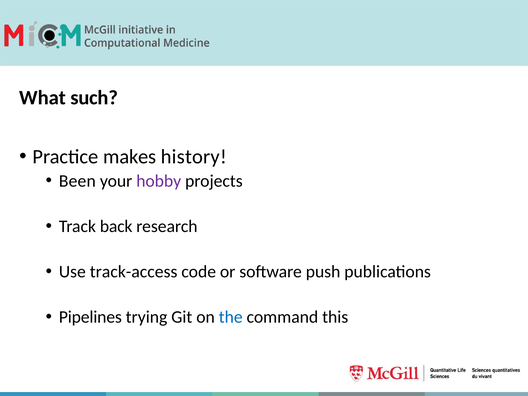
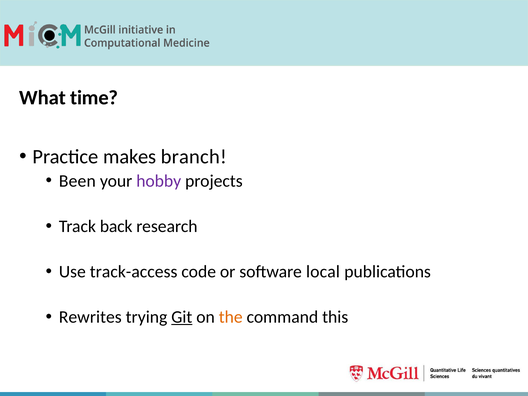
such: such -> time
history: history -> branch
push: push -> local
Pipelines: Pipelines -> Rewrites
Git underline: none -> present
the colour: blue -> orange
